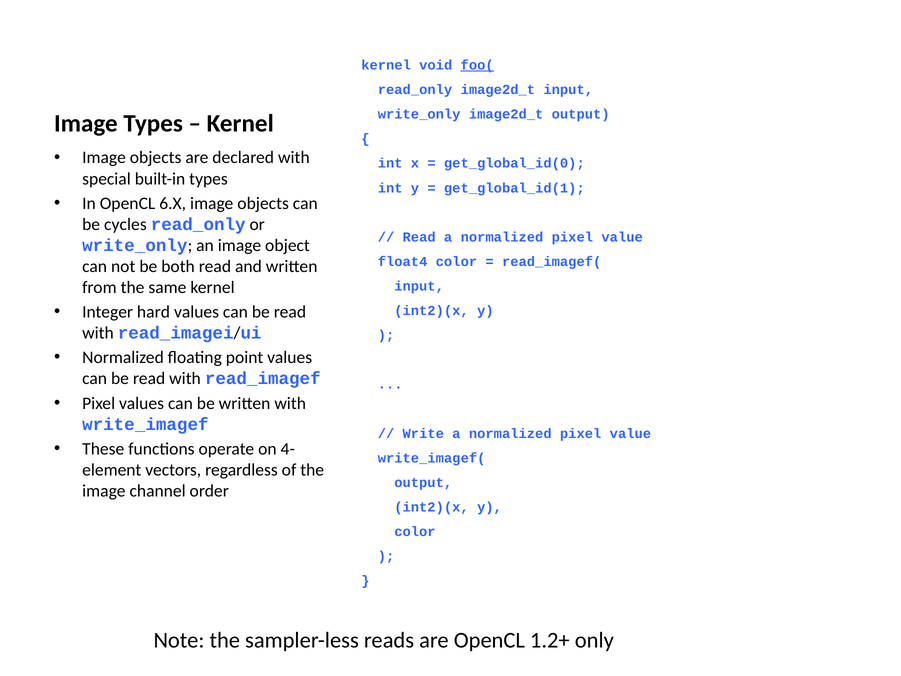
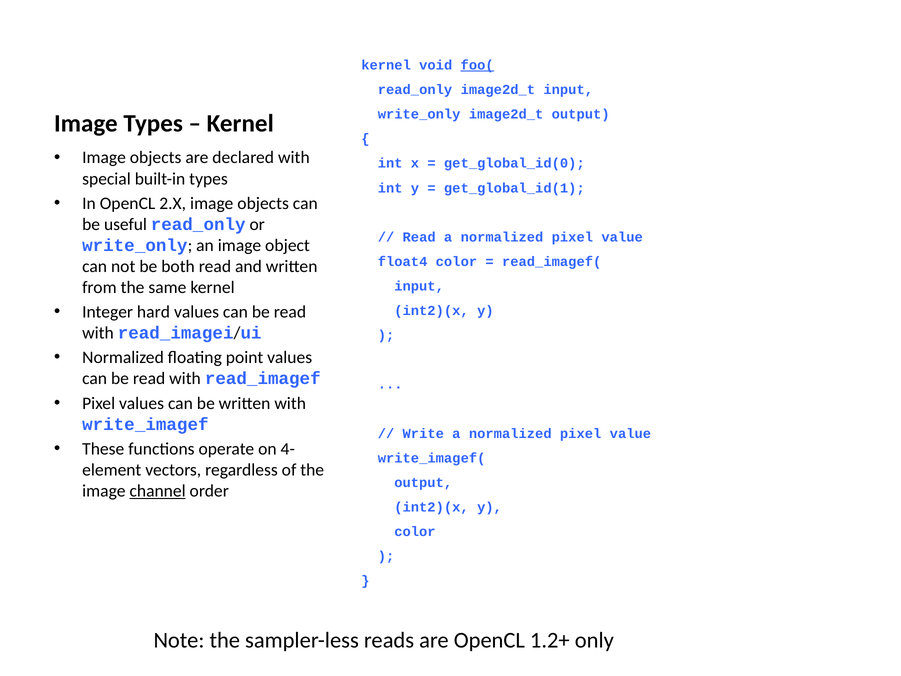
6.X: 6.X -> 2.X
cycles: cycles -> useful
channel underline: none -> present
